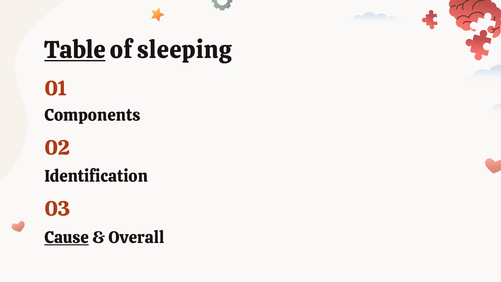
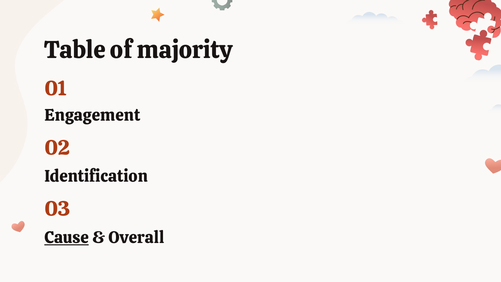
Table underline: present -> none
sleeping: sleeping -> majority
Components: Components -> Engagement
